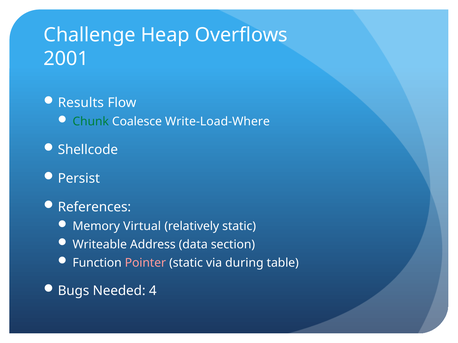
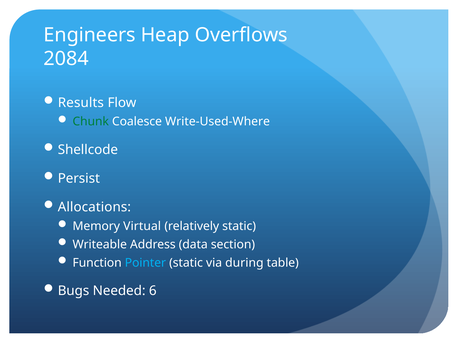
Challenge: Challenge -> Engineers
2001: 2001 -> 2084
Write-Load-Where: Write-Load-Where -> Write-Used-Where
References: References -> Allocations
Pointer colour: pink -> light blue
4: 4 -> 6
